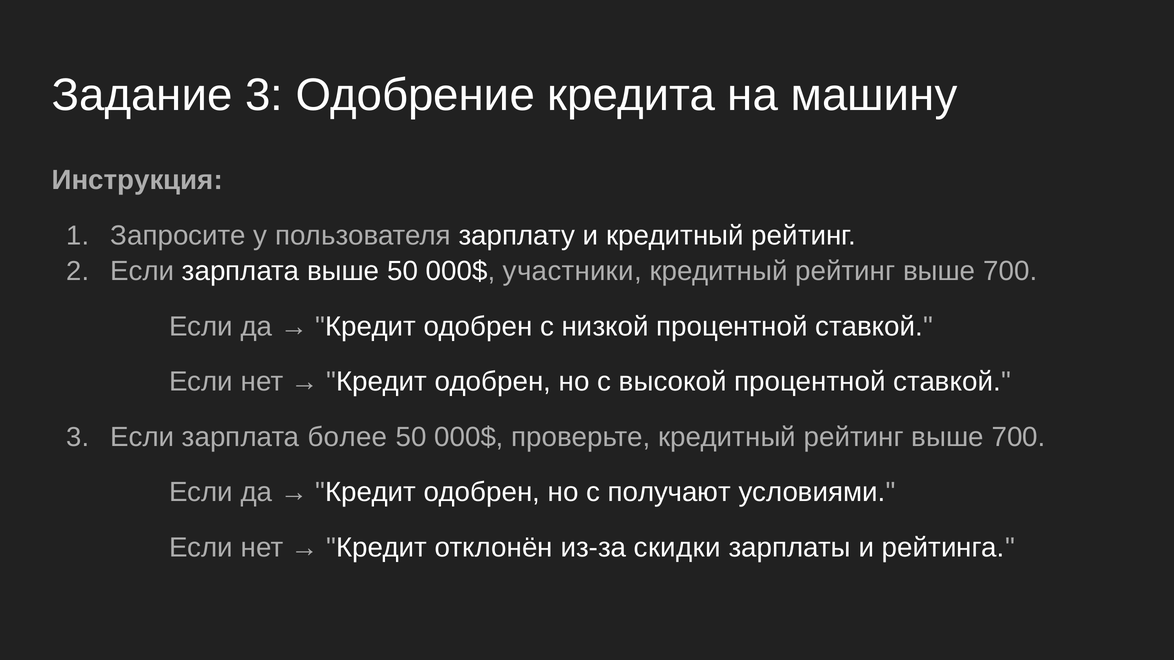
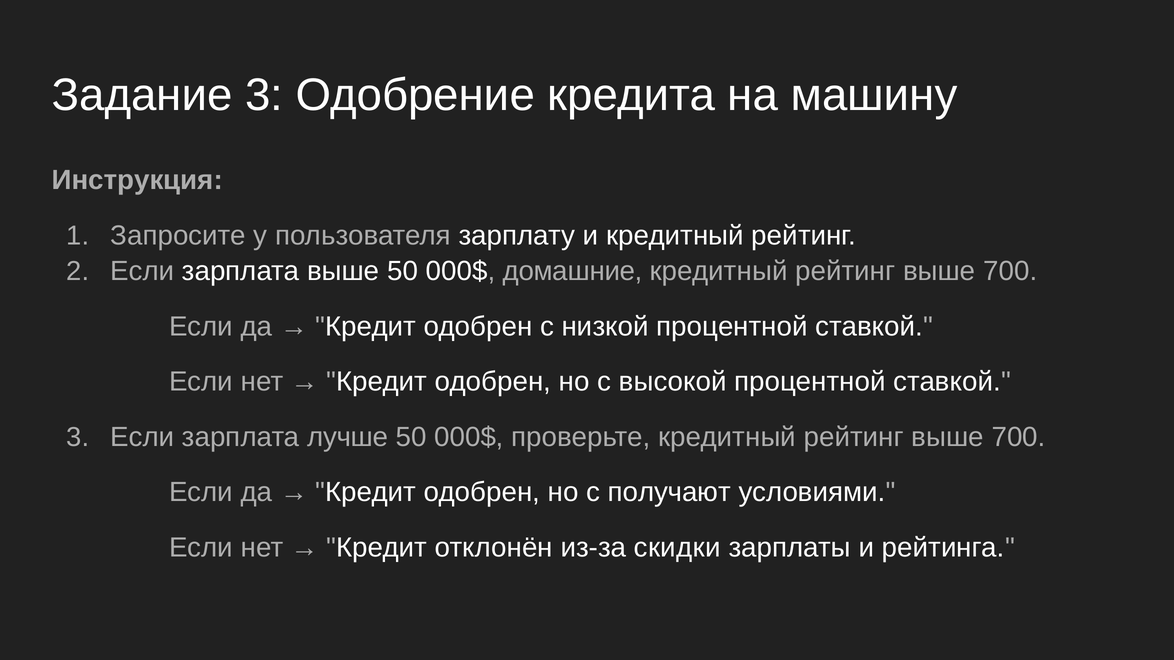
участники: участники -> домашние
более: более -> лучше
